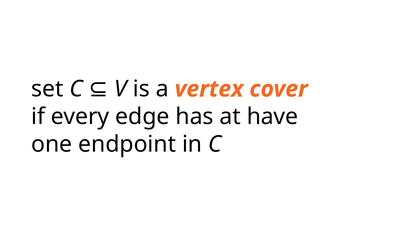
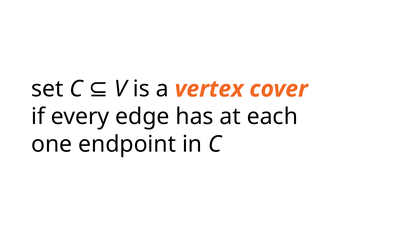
have: have -> each
